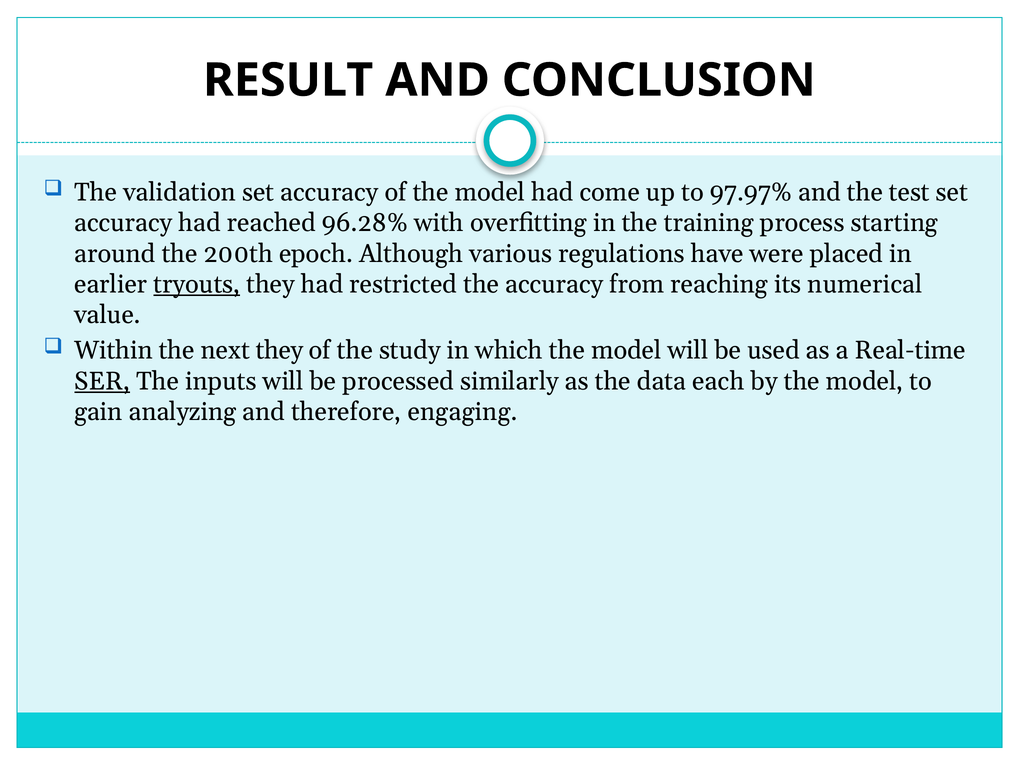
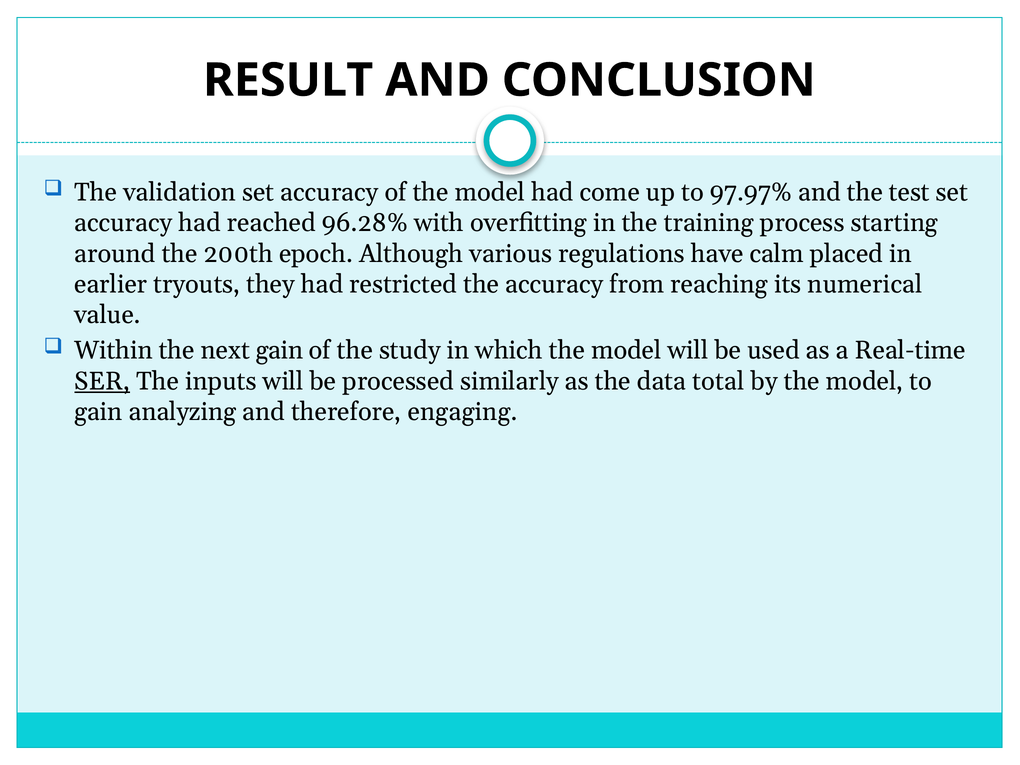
were: were -> calm
tryouts underline: present -> none
next they: they -> gain
each: each -> total
